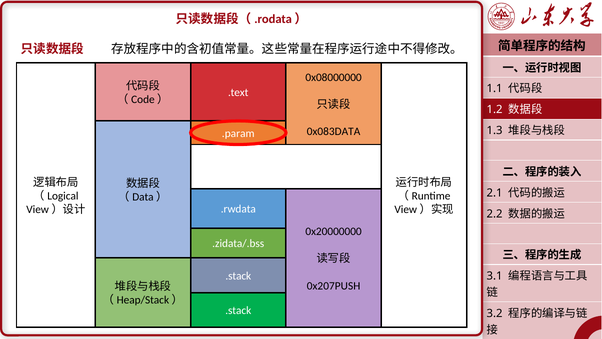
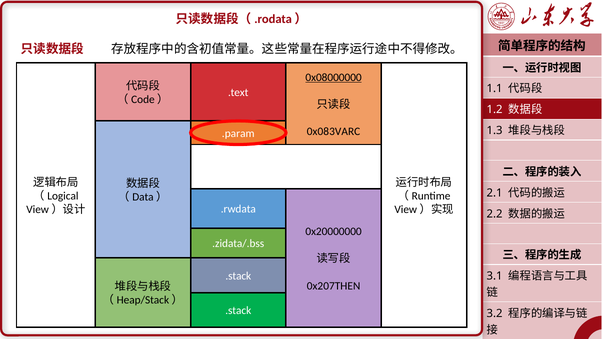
0x08000000 underline: none -> present
0x083DATA: 0x083DATA -> 0x083VARC
0x207PUSH: 0x207PUSH -> 0x207THEN
